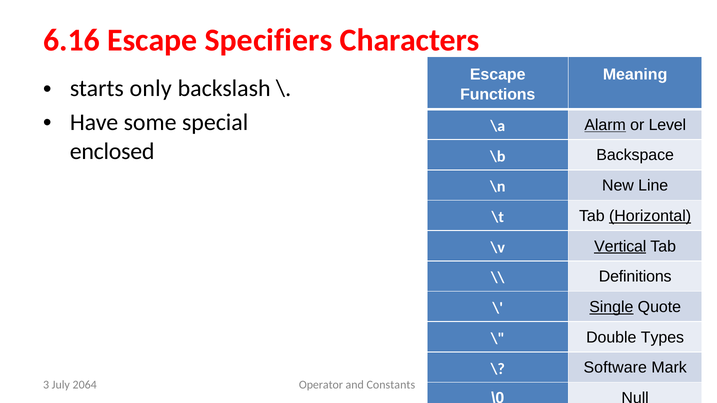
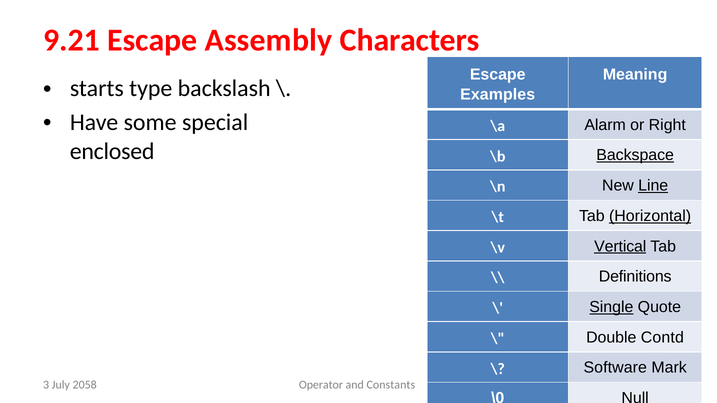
6.16: 6.16 -> 9.21
Specifiers: Specifiers -> Assembly
only: only -> type
Functions: Functions -> Examples
Alarm underline: present -> none
Level: Level -> Right
Backspace underline: none -> present
Line underline: none -> present
Types: Types -> Contd
2064: 2064 -> 2058
